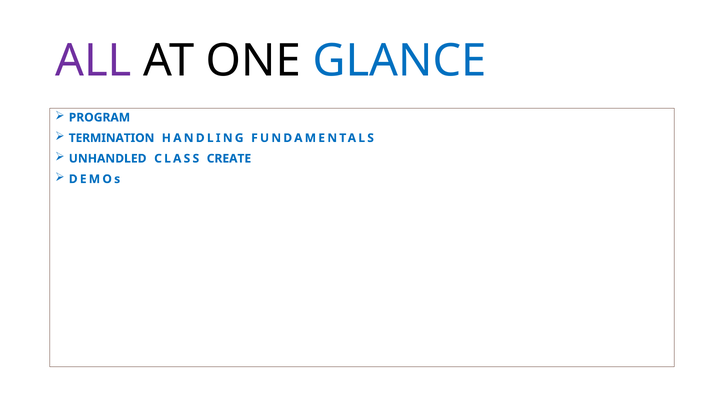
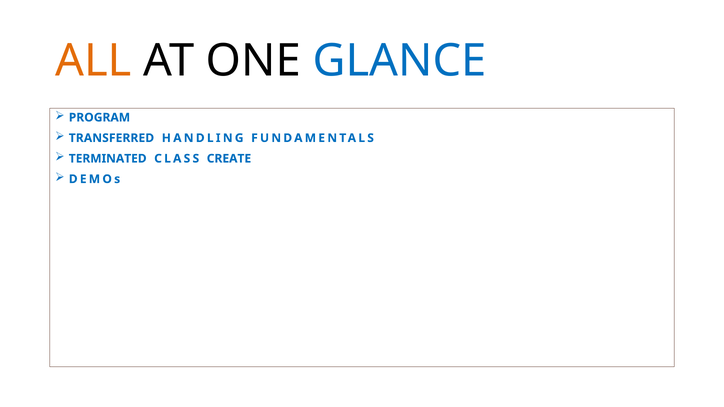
ALL colour: purple -> orange
TERMINATION: TERMINATION -> TRANSFERRED
UNHANDLED: UNHANDLED -> TERMINATED
